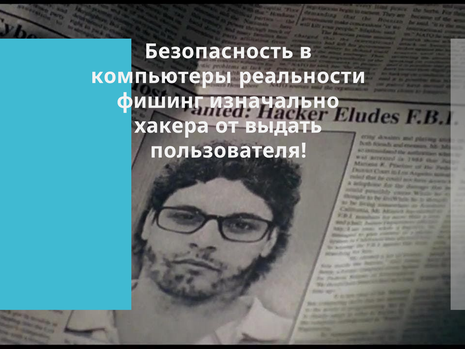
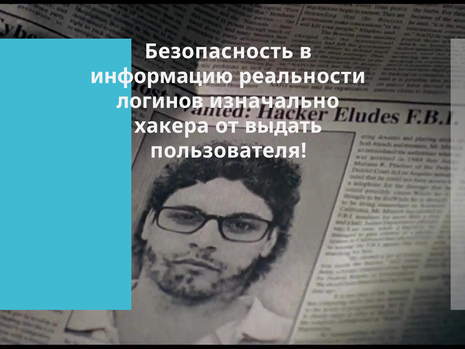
компьютеры: компьютеры -> информацию
фишинг: фишинг -> логинов
